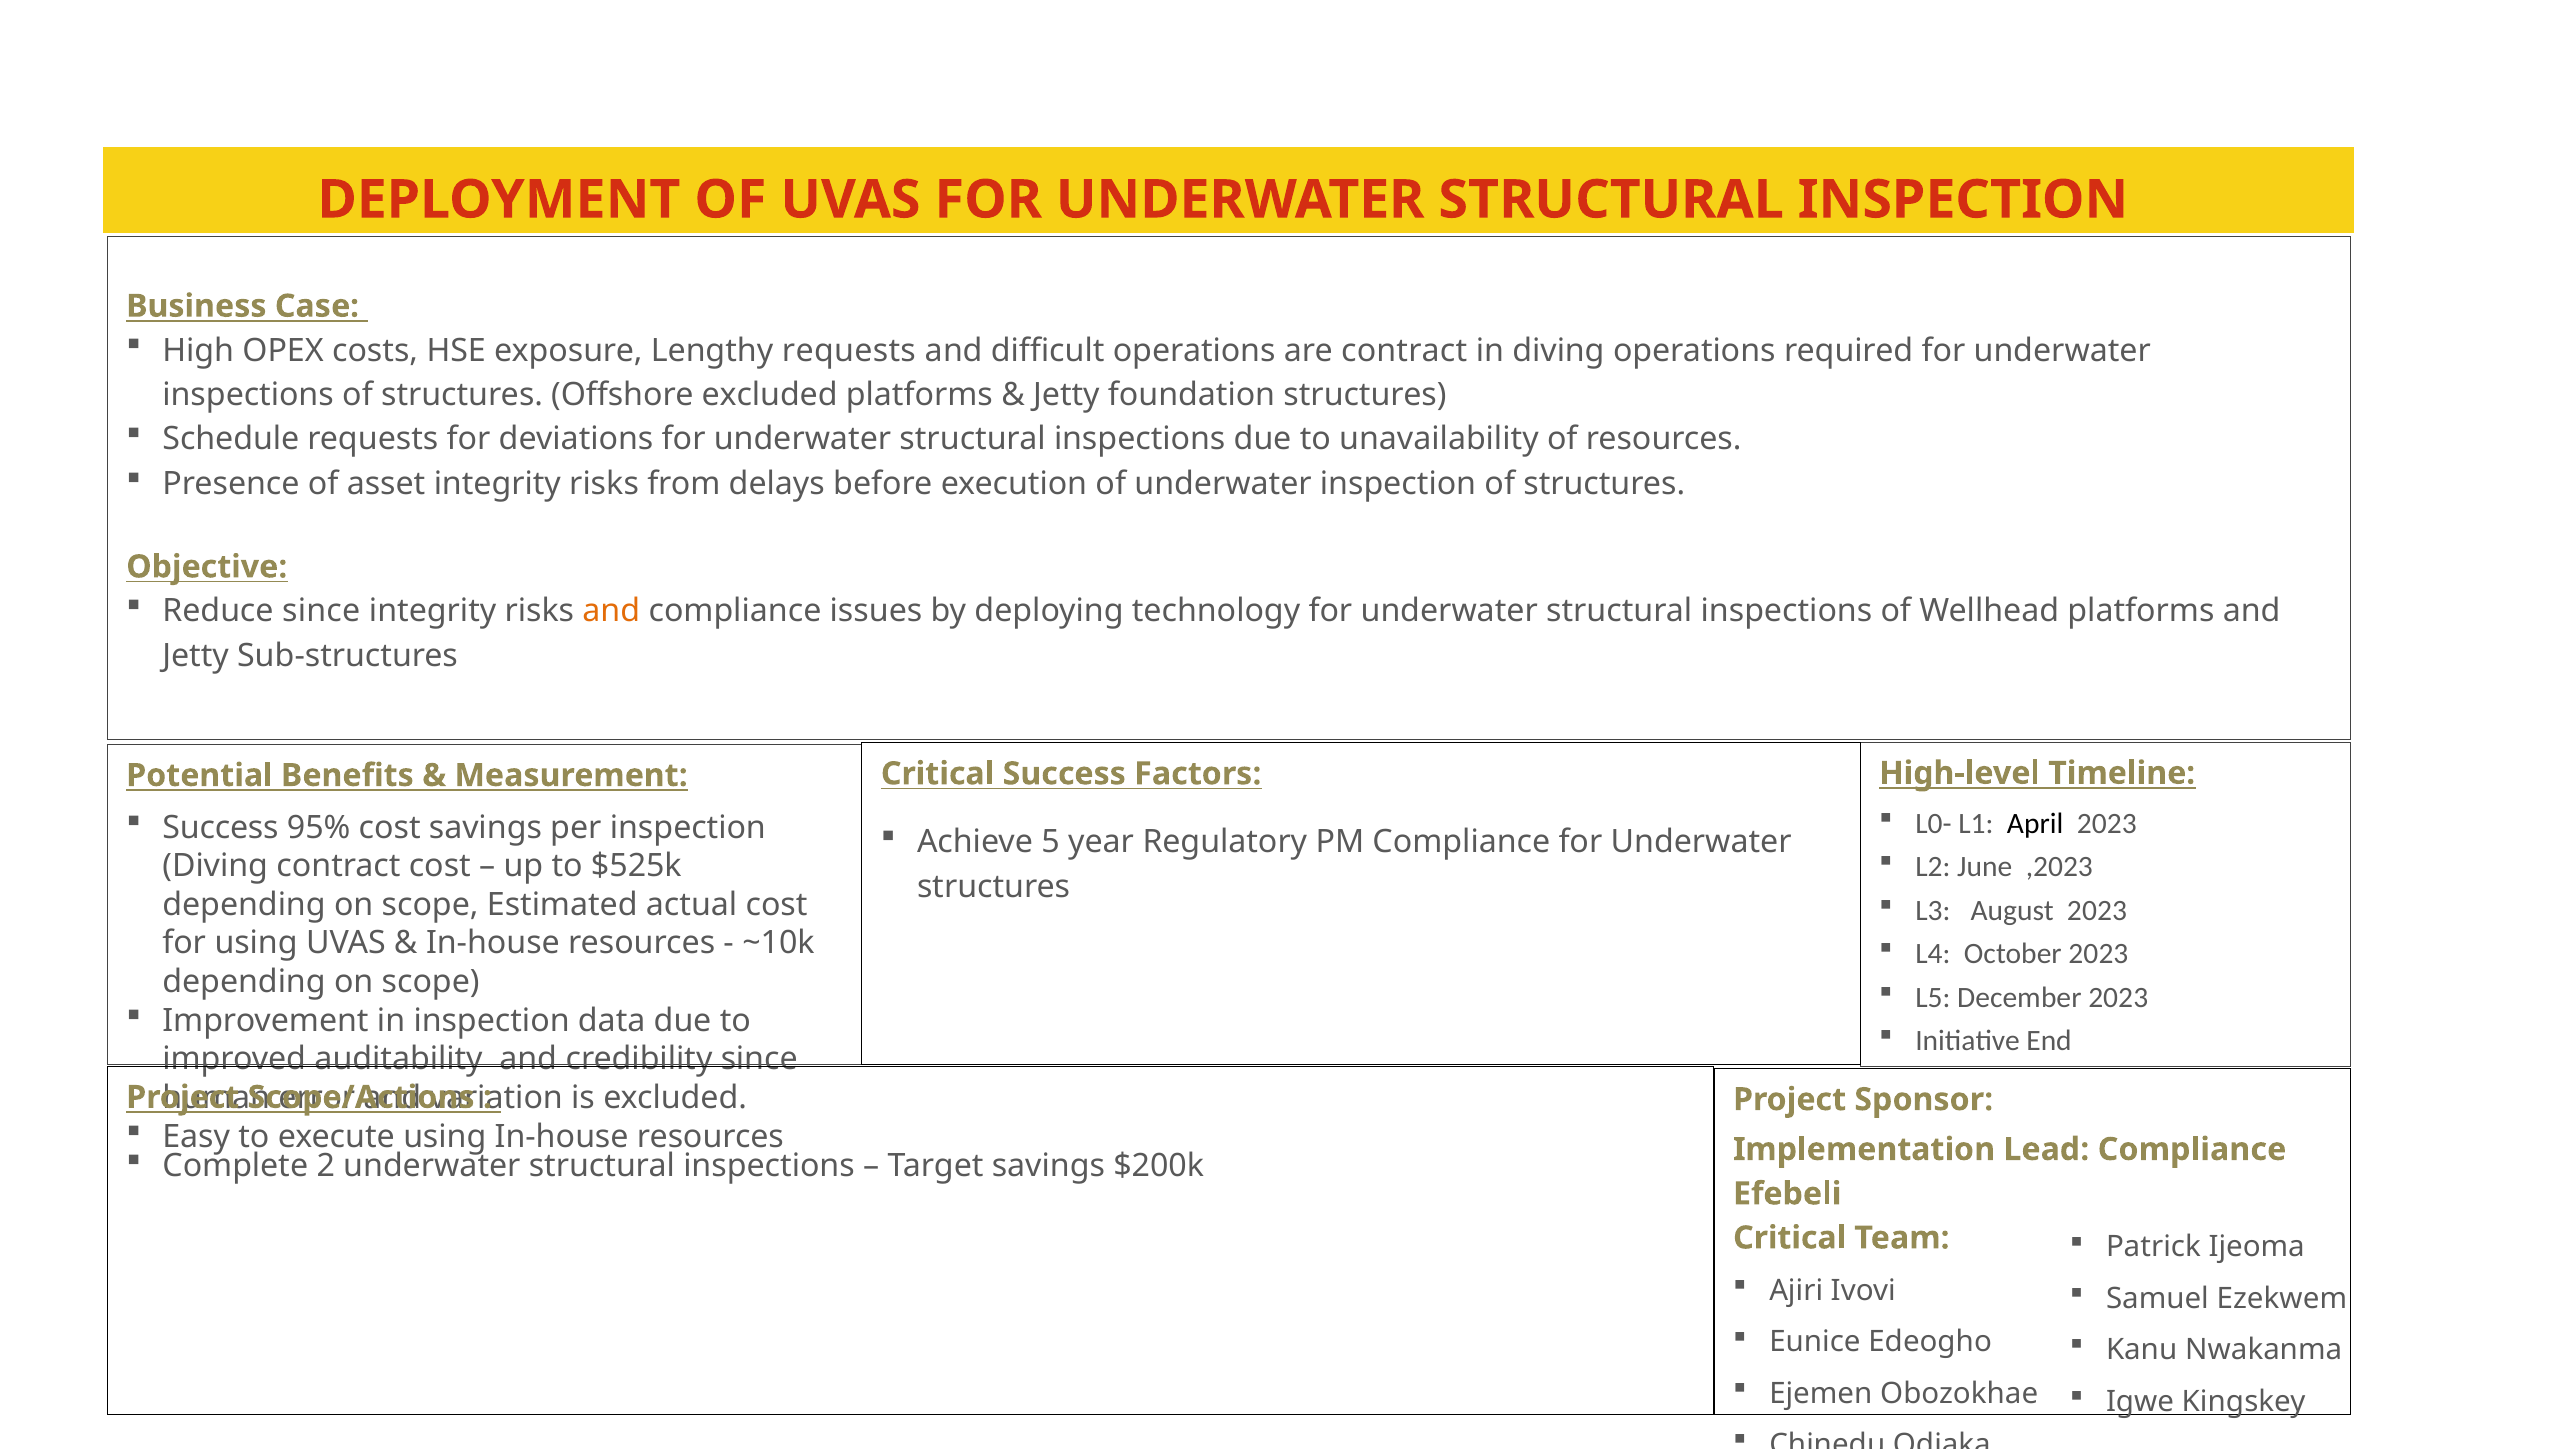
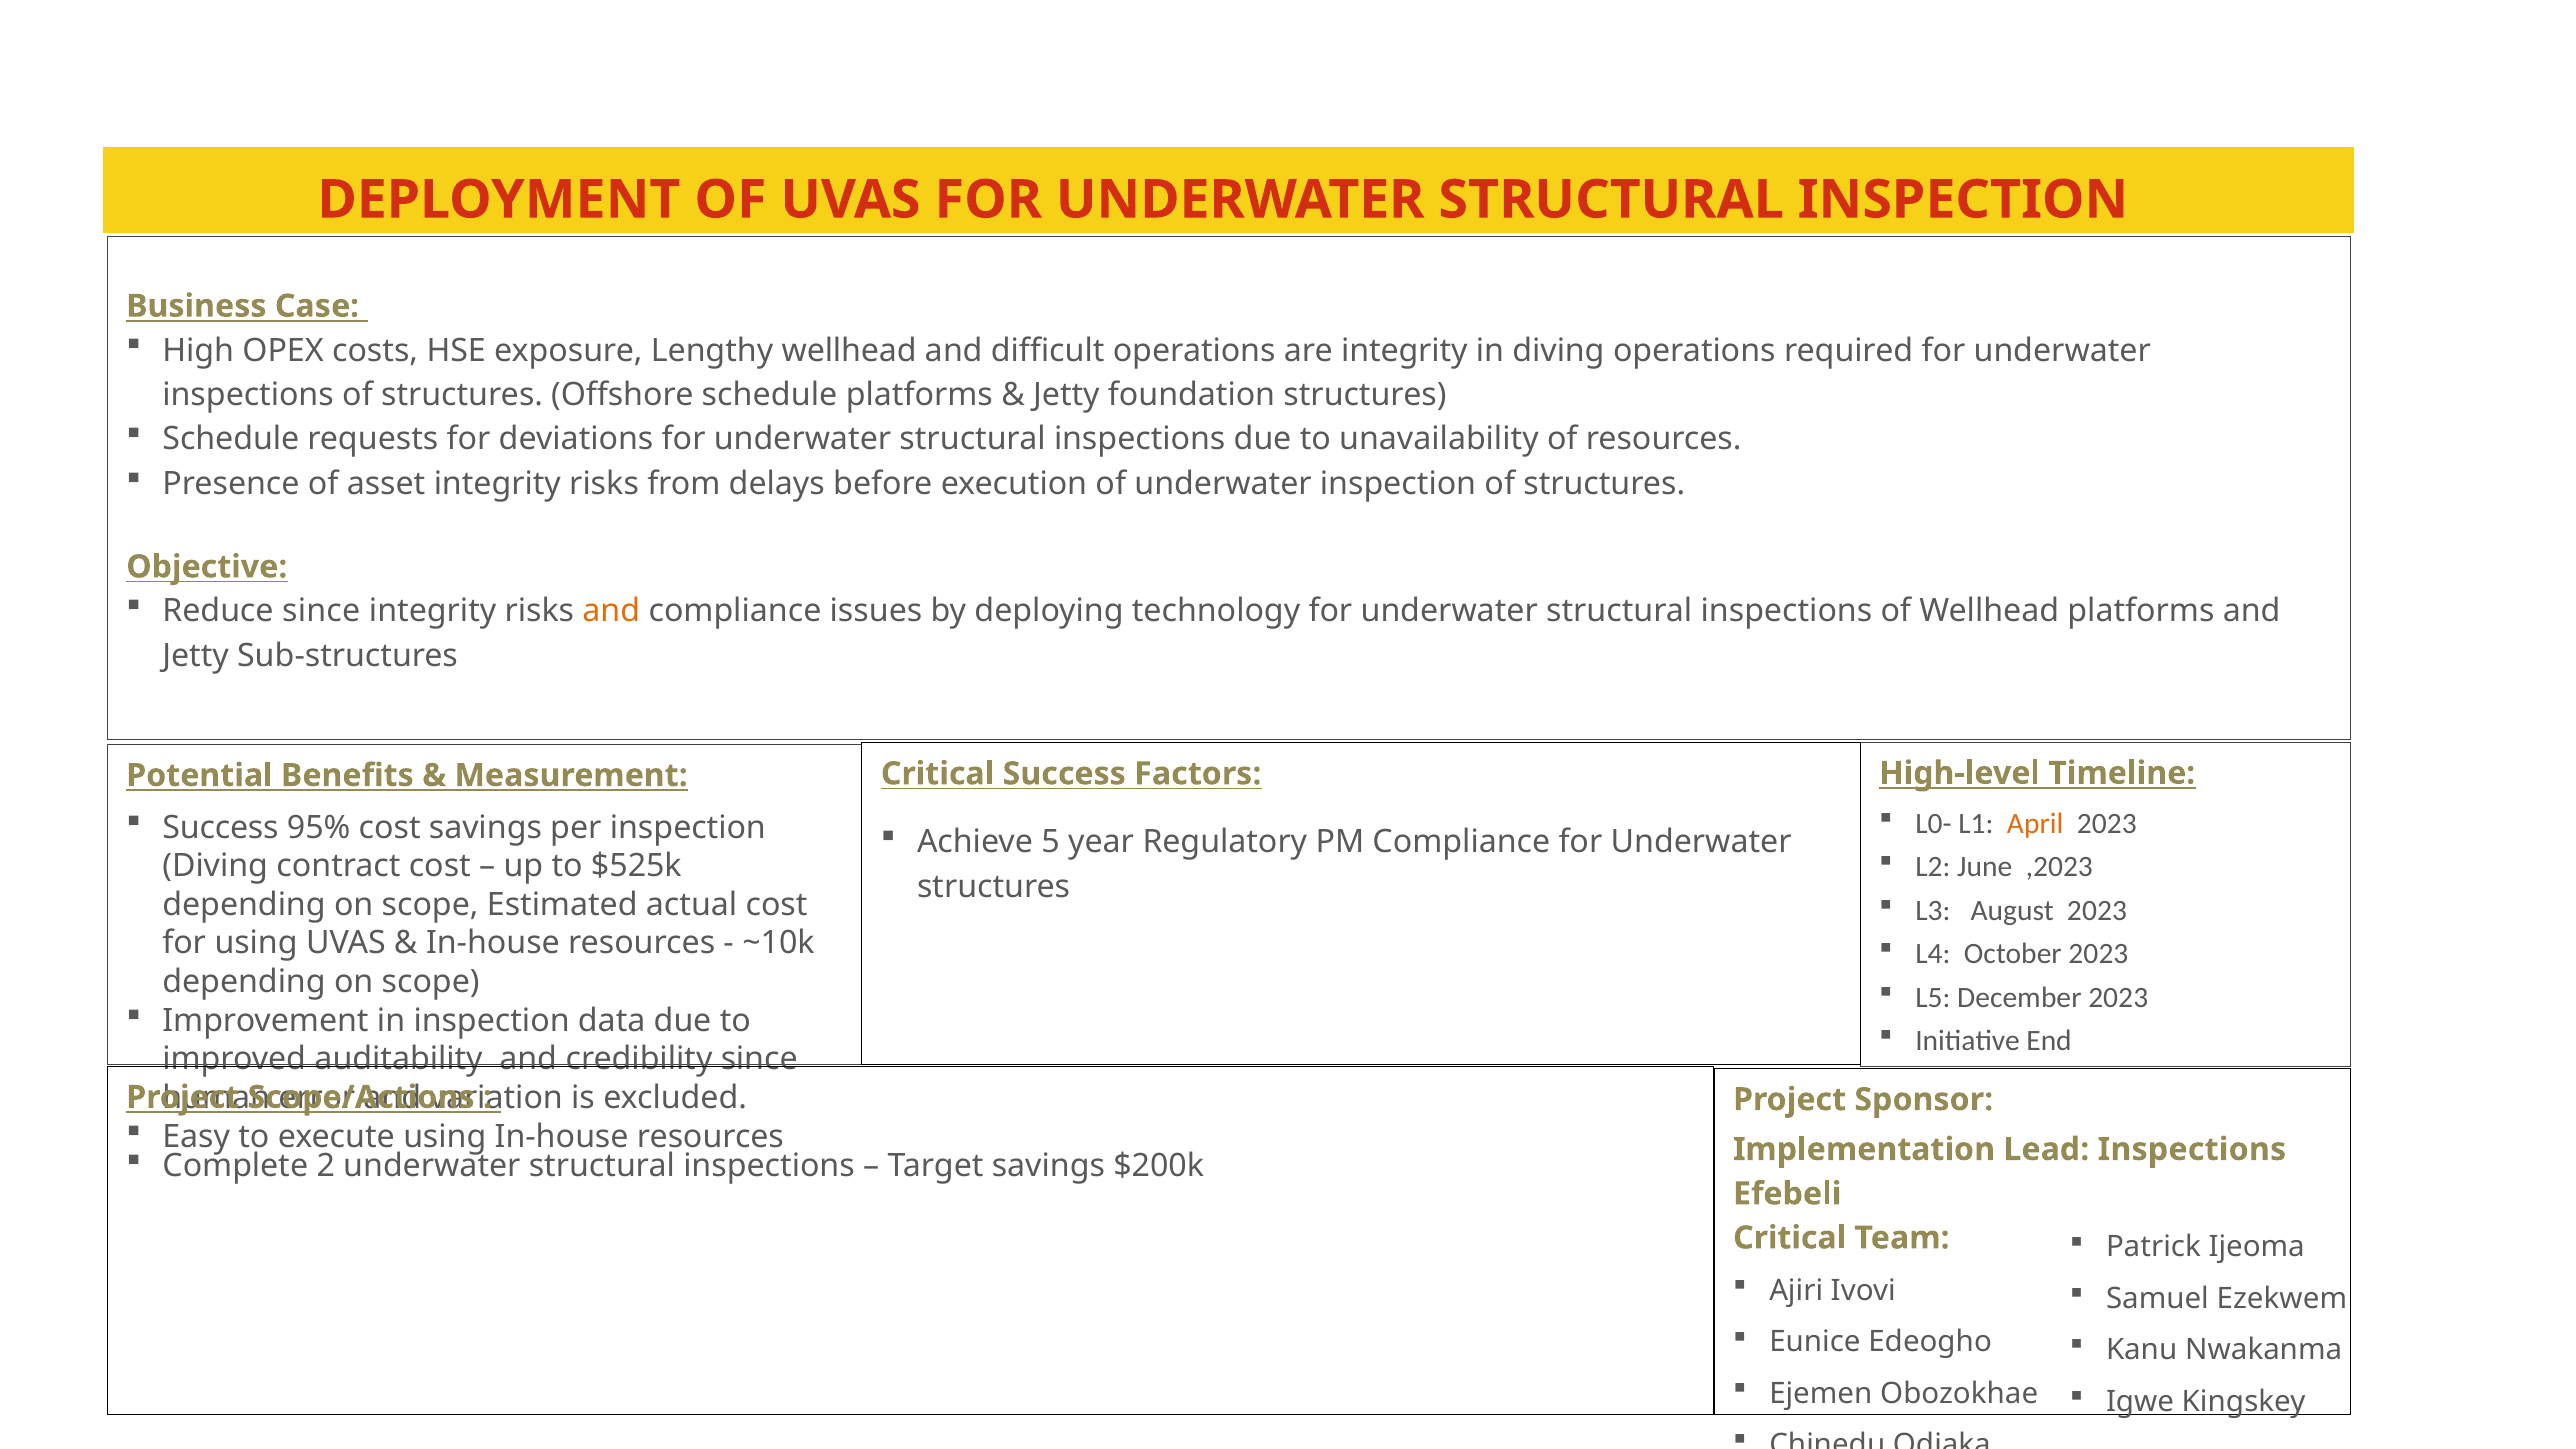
Lengthy requests: requests -> wellhead
are contract: contract -> integrity
Offshore excluded: excluded -> schedule
April colour: black -> orange
Lead Compliance: Compliance -> Inspections
